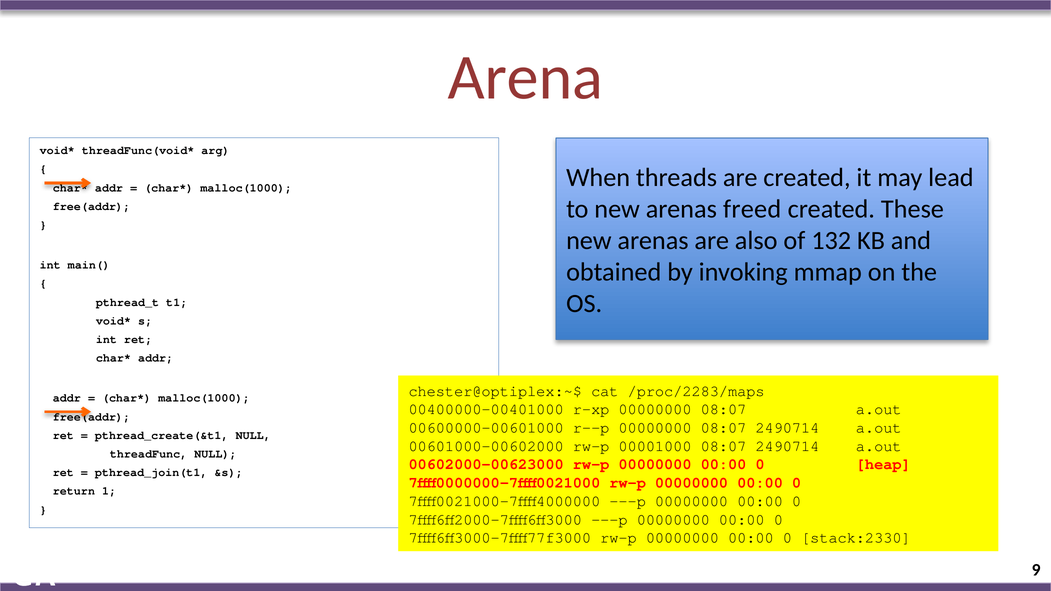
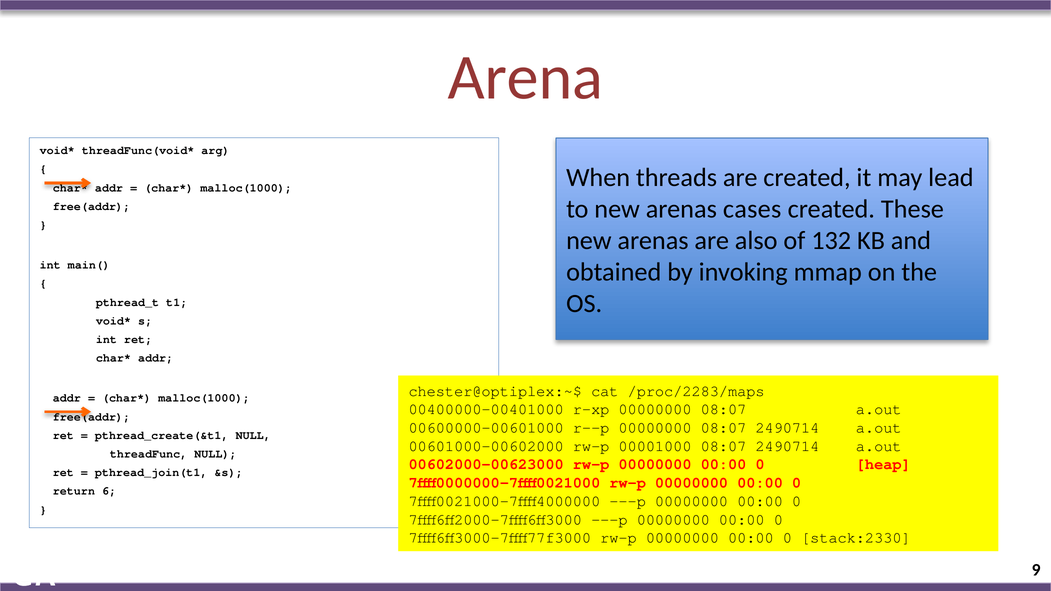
freed: freed -> cases
1: 1 -> 6
